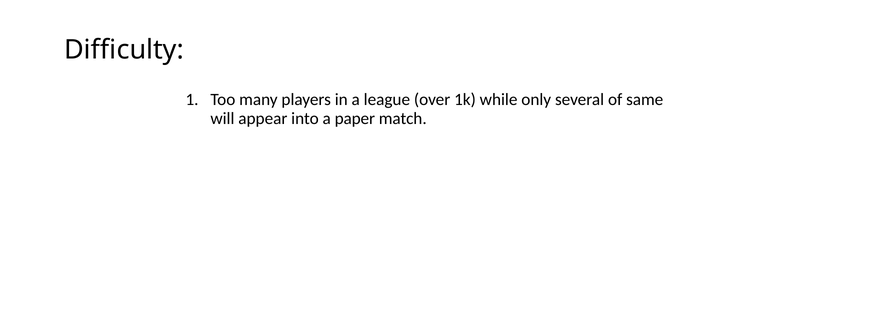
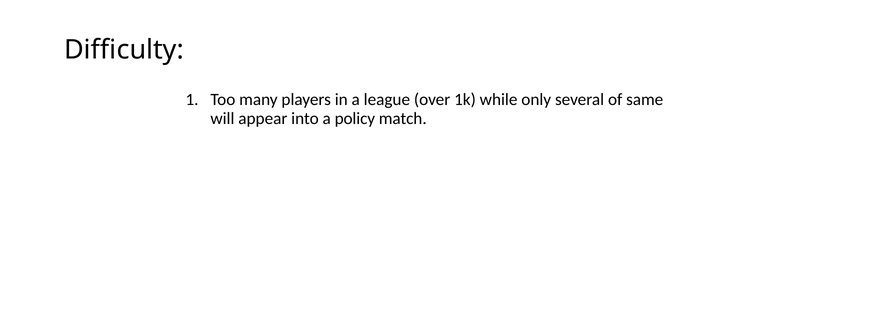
paper: paper -> policy
